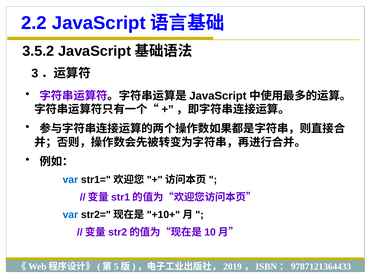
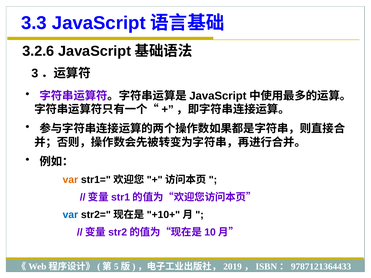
2.2: 2.2 -> 3.3
3.5.2: 3.5.2 -> 3.2.6
var at (70, 180) colour: blue -> orange
